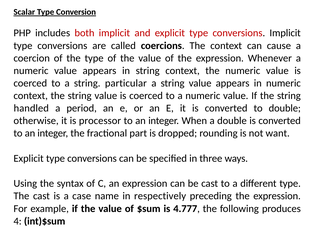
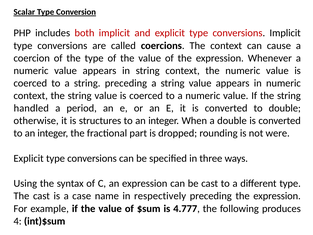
string particular: particular -> preceding
processor: processor -> structures
want: want -> were
